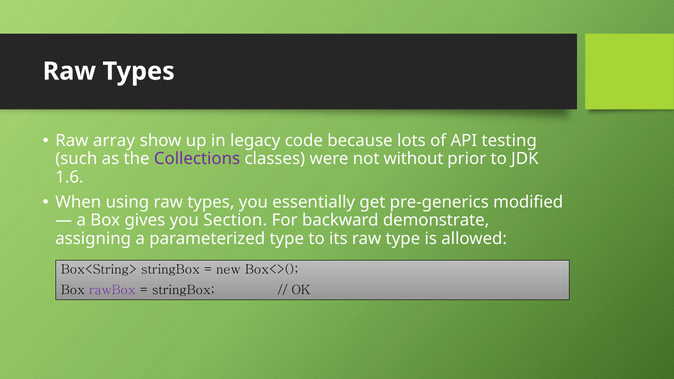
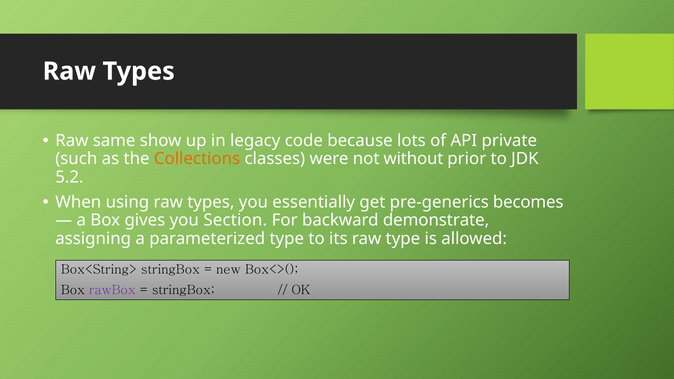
array: array -> same
testing: testing -> private
Collections colour: purple -> orange
1.6: 1.6 -> 5.2
modified: modified -> becomes
